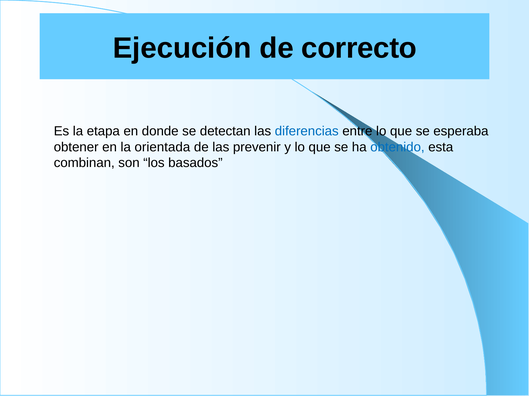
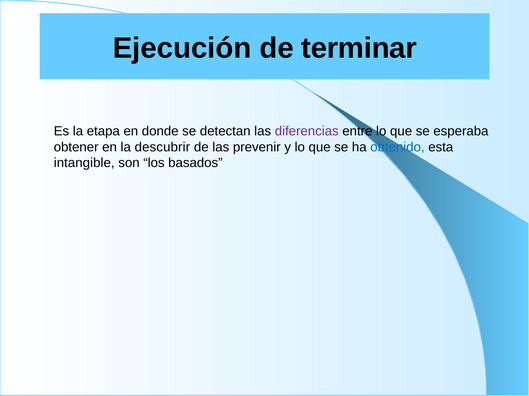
correcto: correcto -> terminar
diferencias colour: blue -> purple
orientada: orientada -> descubrir
combinan: combinan -> intangible
